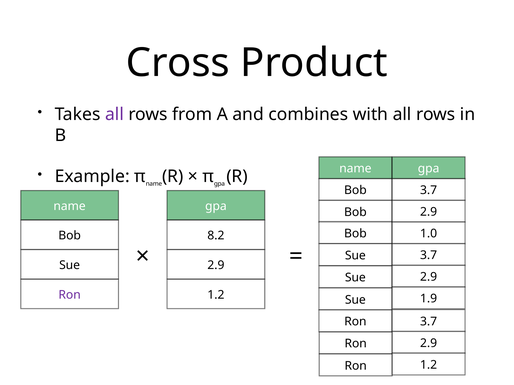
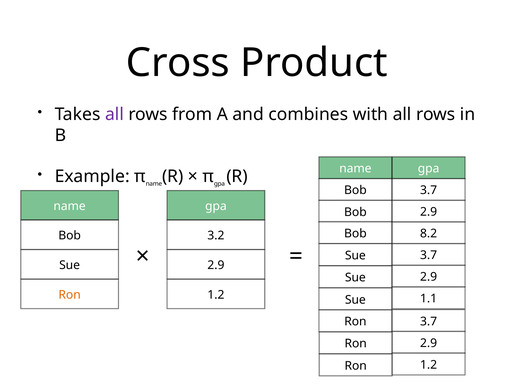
1.0: 1.0 -> 8.2
8.2: 8.2 -> 3.2
Ron at (70, 295) colour: purple -> orange
1.9: 1.9 -> 1.1
